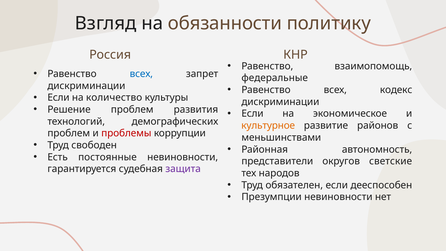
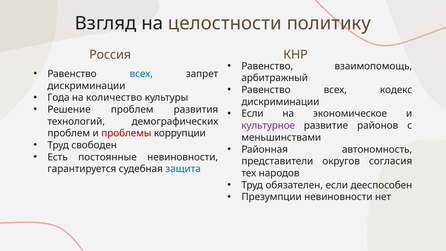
обязанности: обязанности -> целостности
федеральные: федеральные -> арбитражный
Если at (58, 98): Если -> Года
культурное colour: orange -> purple
светские: светские -> согласия
защита colour: purple -> blue
